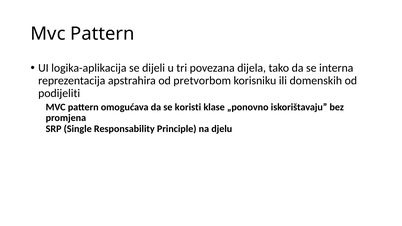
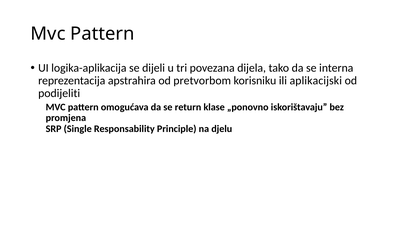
domenskih: domenskih -> aplikacijski
koristi: koristi -> return
